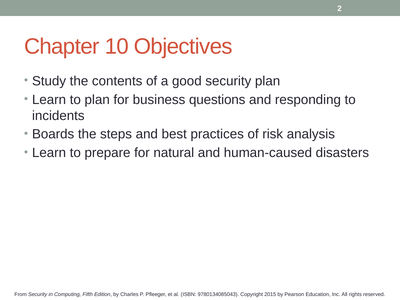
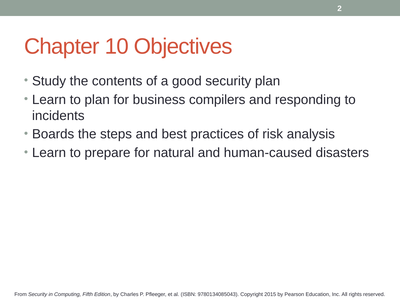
questions: questions -> compilers
